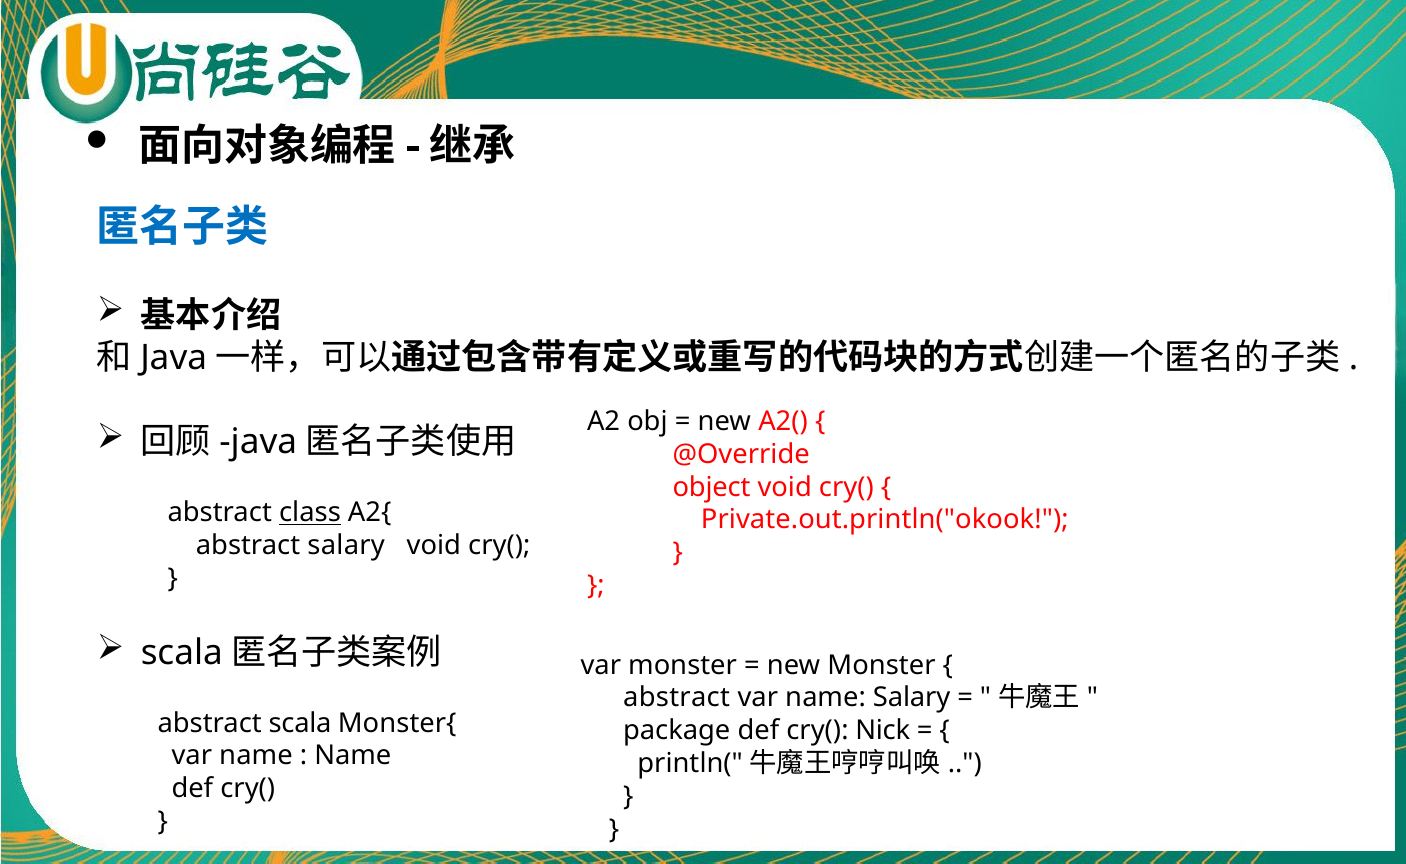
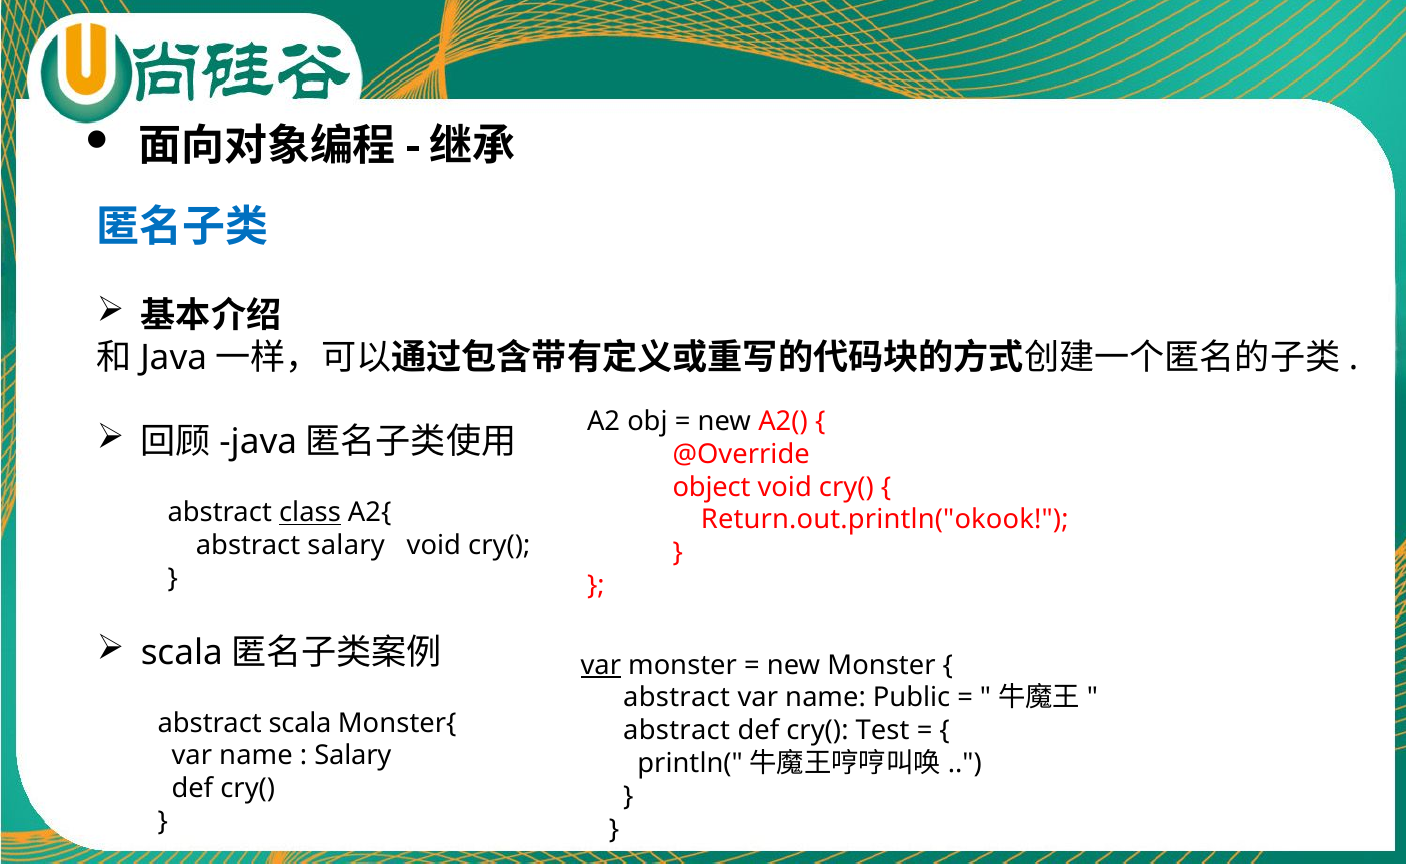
Private.out.println("okook: Private.out.println("okook -> Return.out.println("okook
var at (601, 665) underline: none -> present
name Salary: Salary -> Public
package at (677, 730): package -> abstract
Nick: Nick -> Test
Name at (353, 756): Name -> Salary
